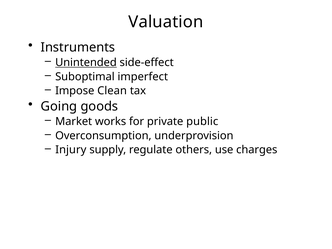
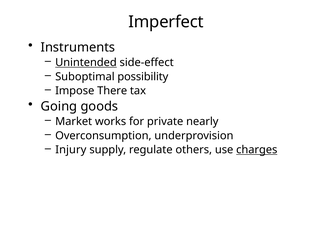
Valuation: Valuation -> Imperfect
imperfect: imperfect -> possibility
Clean: Clean -> There
public: public -> nearly
charges underline: none -> present
